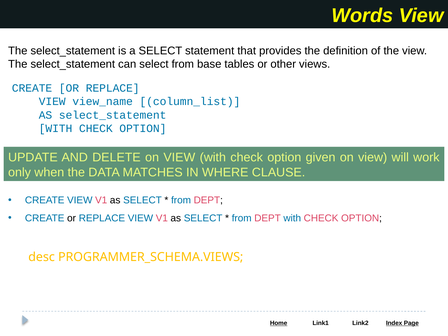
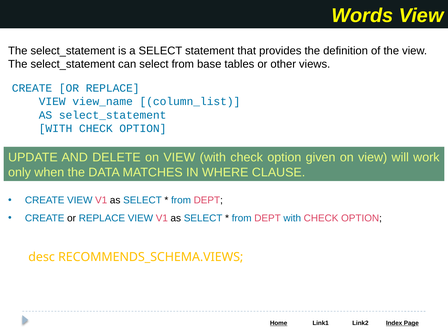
PROGRAMMER_SCHEMA.VIEWS: PROGRAMMER_SCHEMA.VIEWS -> RECOMMENDS_SCHEMA.VIEWS
